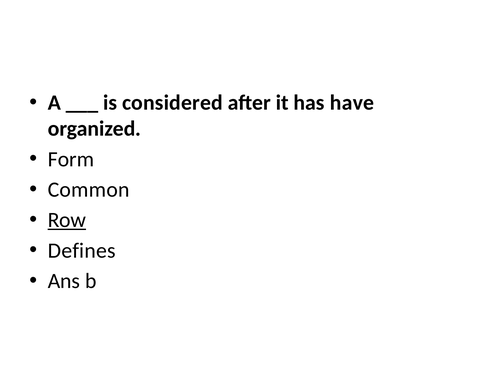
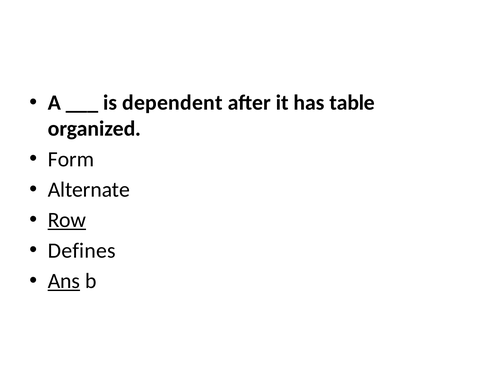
considered: considered -> dependent
have: have -> table
Common: Common -> Alternate
Ans underline: none -> present
